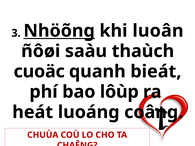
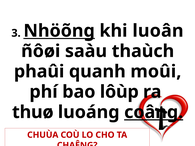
cuoäc: cuoäc -> phaûi
bieát: bieát -> moûi
heát: heát -> thuø
coâng underline: none -> present
